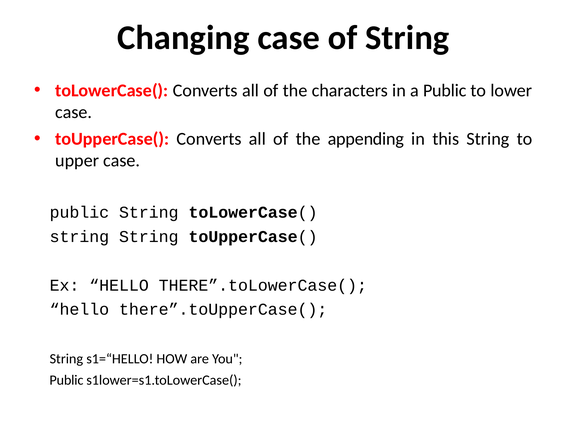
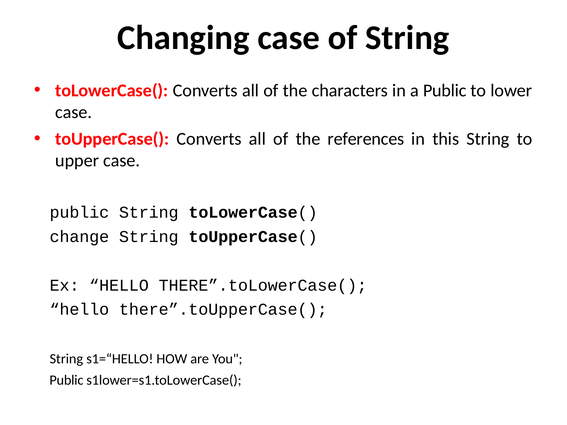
appending: appending -> references
string at (79, 237): string -> change
